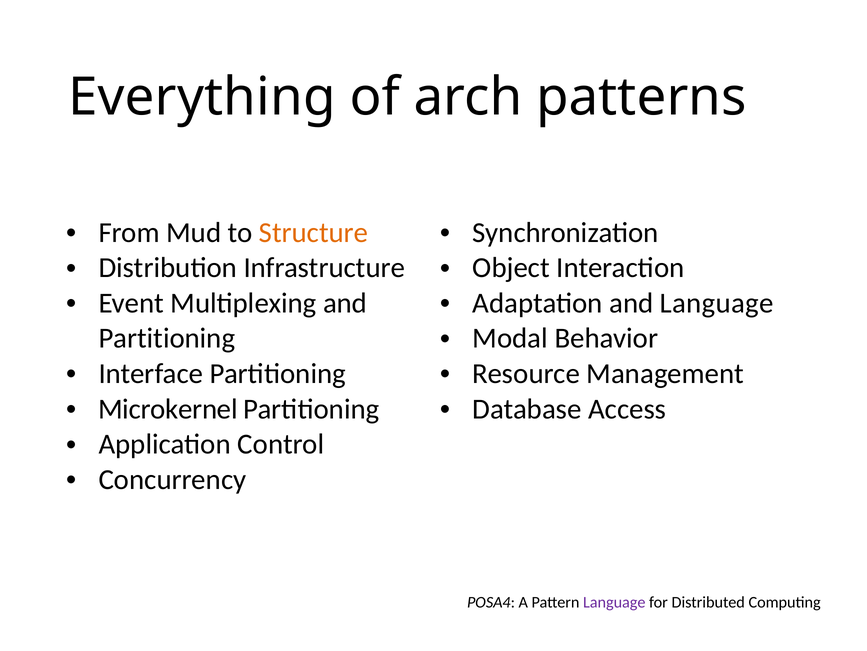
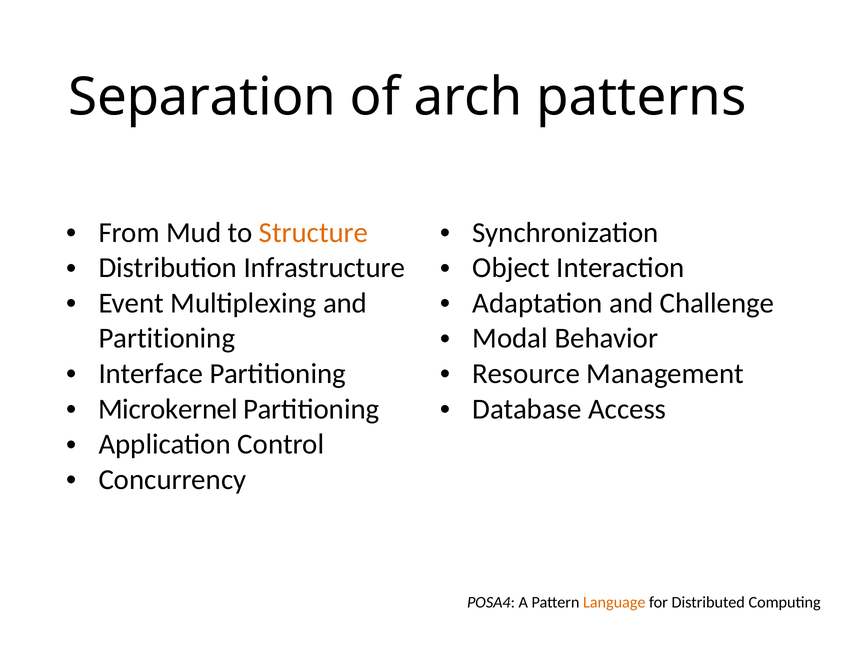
Everything: Everything -> Separation
and Language: Language -> Challenge
Language at (614, 602) colour: purple -> orange
